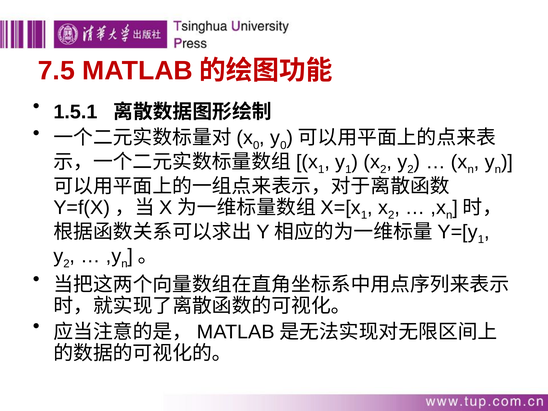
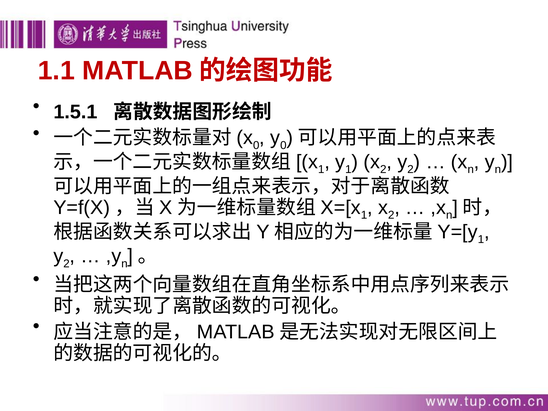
7.5: 7.5 -> 1.1
